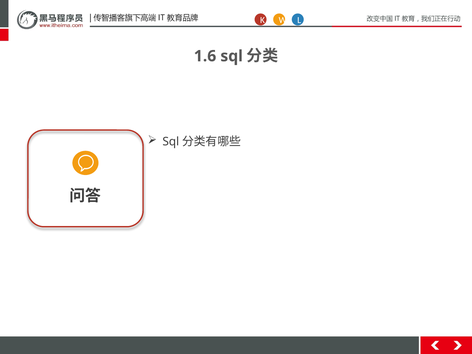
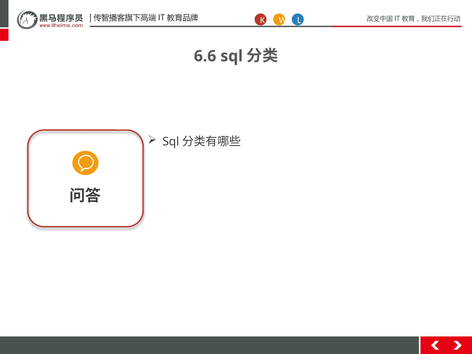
1.6: 1.6 -> 6.6
